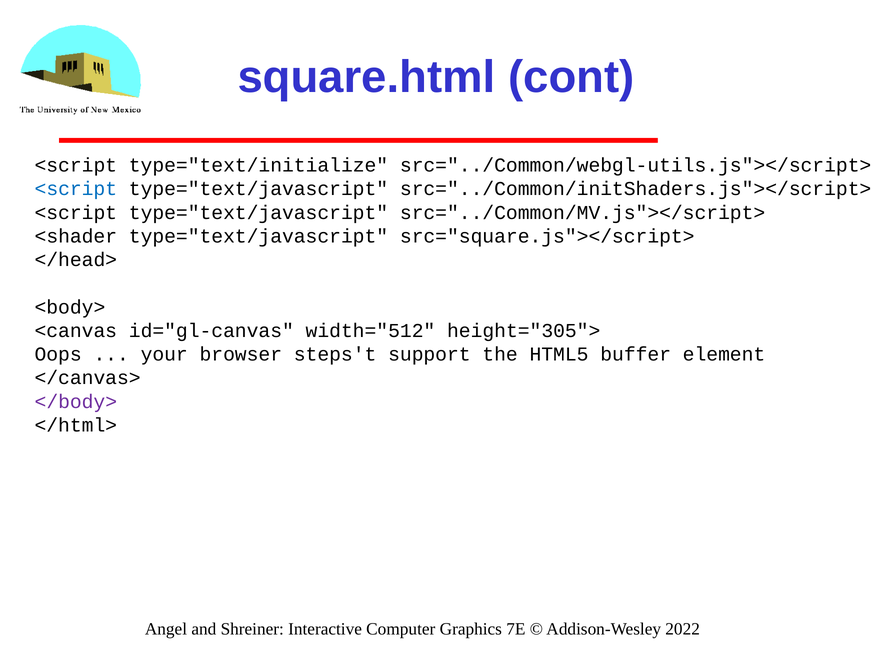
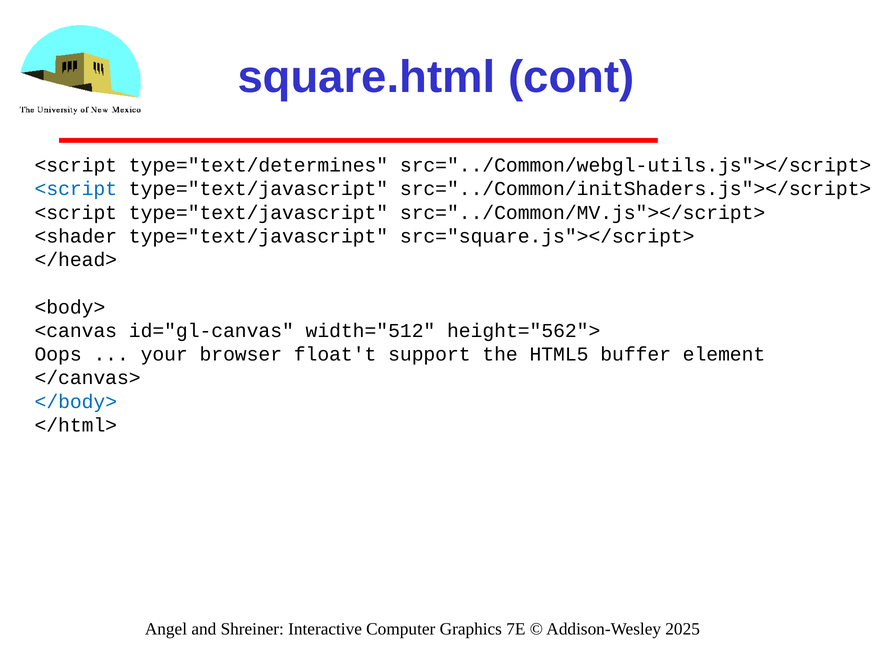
type="text/initialize: type="text/initialize -> type="text/determines
height="305">: height="305"> -> height="562">
steps't: steps't -> float't
</body> colour: purple -> blue
2022: 2022 -> 2025
